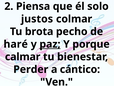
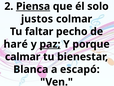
Piensa underline: none -> present
brota: brota -> faltar
Perder: Perder -> Blanca
cántico: cántico -> escapó
